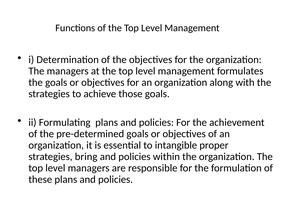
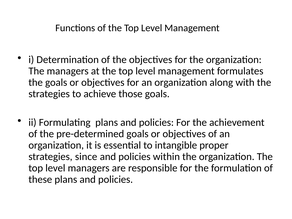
bring: bring -> since
